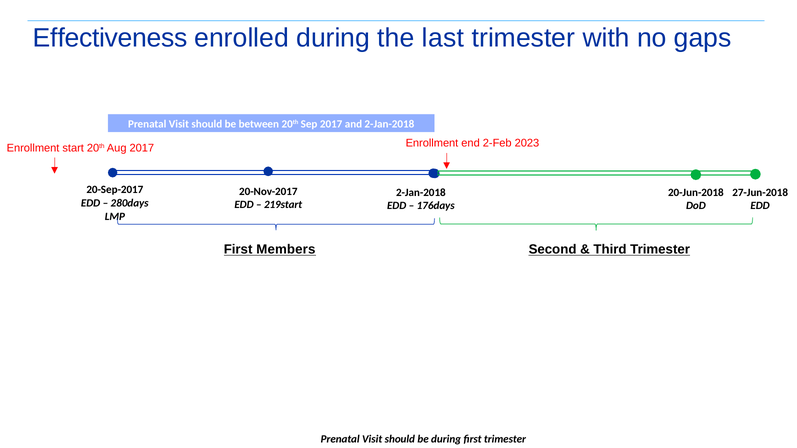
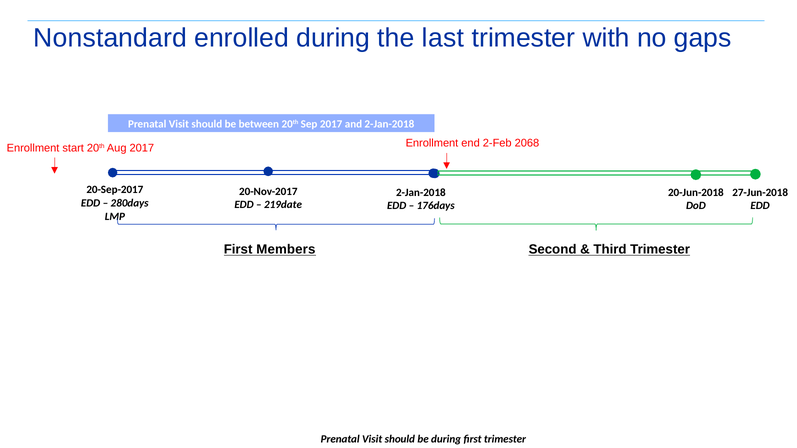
Effectiveness: Effectiveness -> Nonstandard
2023: 2023 -> 2068
219start: 219start -> 219date
